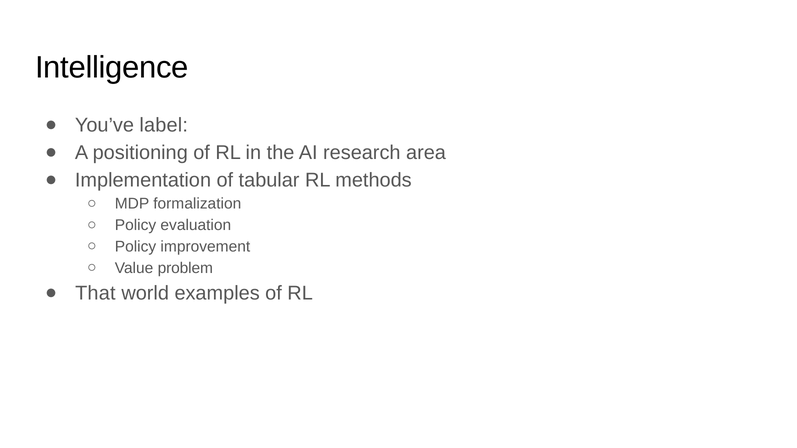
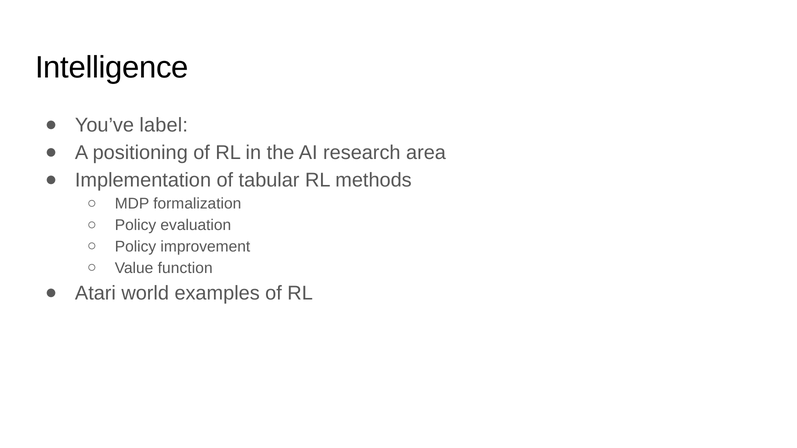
problem: problem -> function
That: That -> Atari
